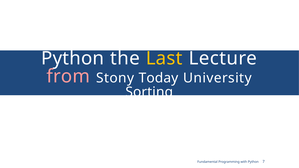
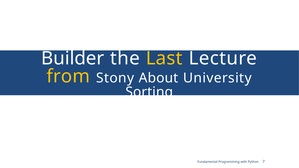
Python at (73, 58): Python -> Builder
from colour: pink -> yellow
Today: Today -> About
